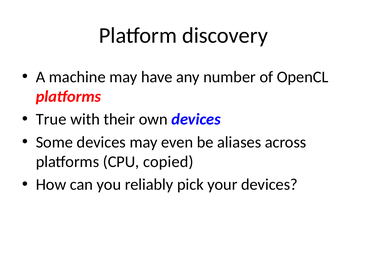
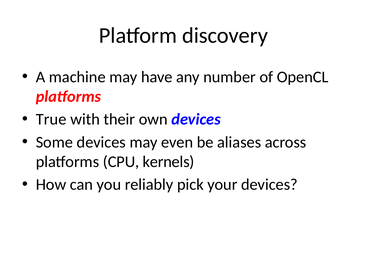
copied: copied -> kernels
